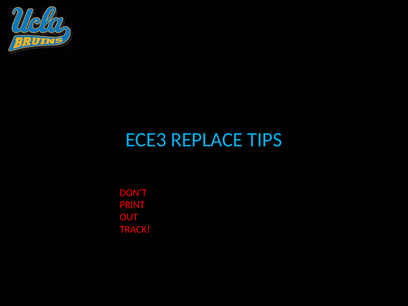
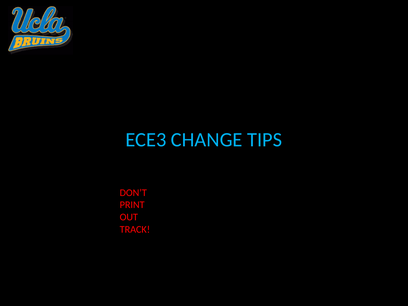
REPLACE: REPLACE -> CHANGE
